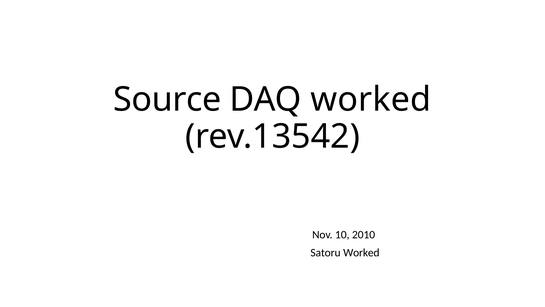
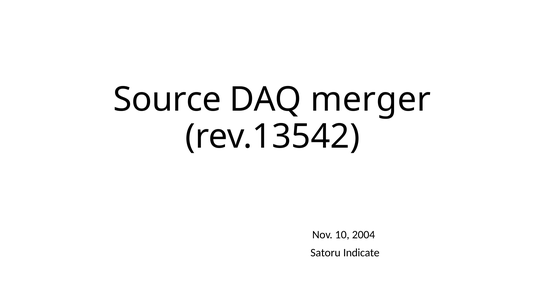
DAQ worked: worked -> merger
2010: 2010 -> 2004
Satoru Worked: Worked -> Indicate
